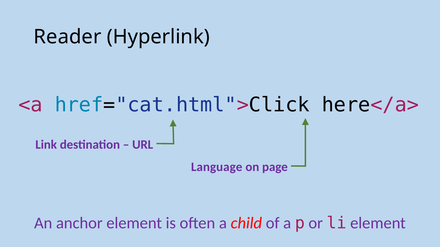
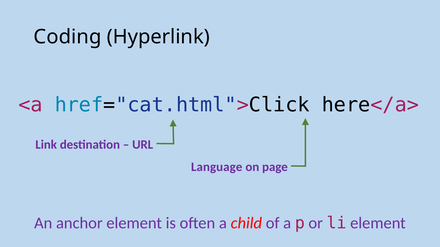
Reader: Reader -> Coding
